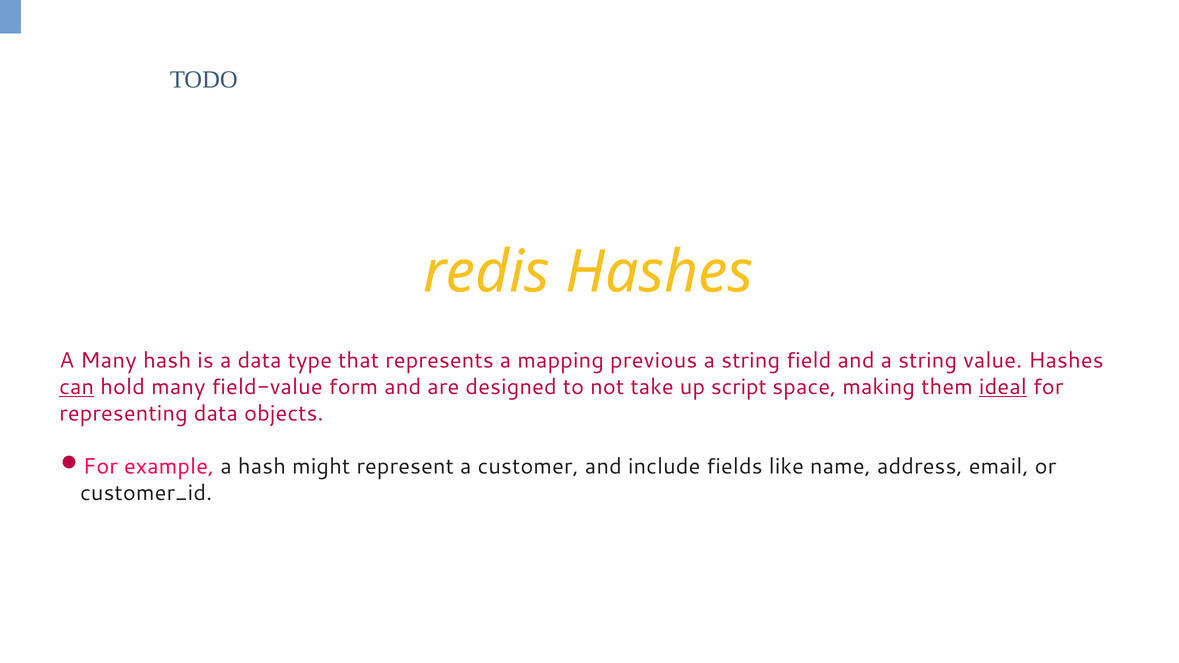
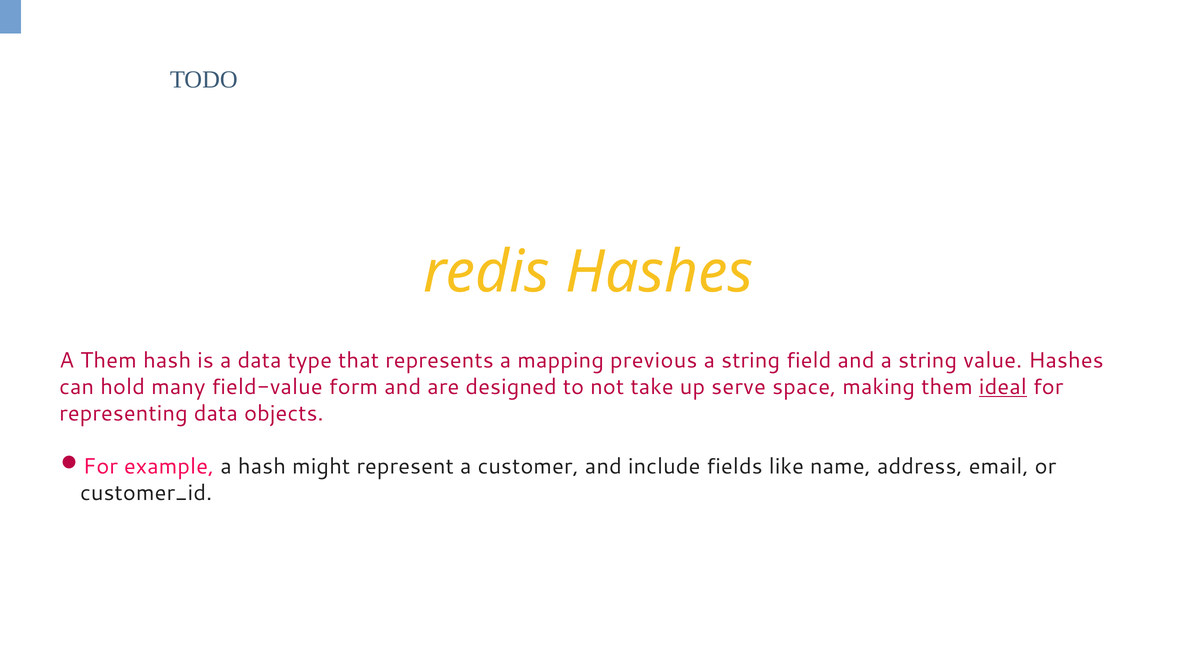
A Many: Many -> Them
can underline: present -> none
script: script -> serve
